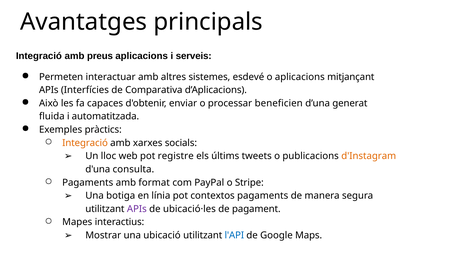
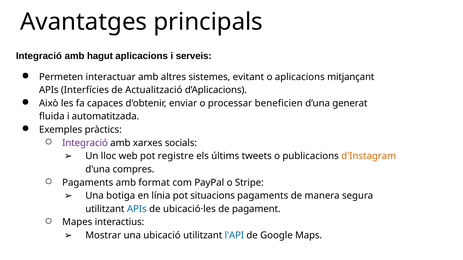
preus: preus -> hagut
esdevé: esdevé -> evitant
Comparativa: Comparativa -> Actualització
Integració at (85, 143) colour: orange -> purple
consulta: consulta -> compres
contextos: contextos -> situacions
APIs at (137, 209) colour: purple -> blue
